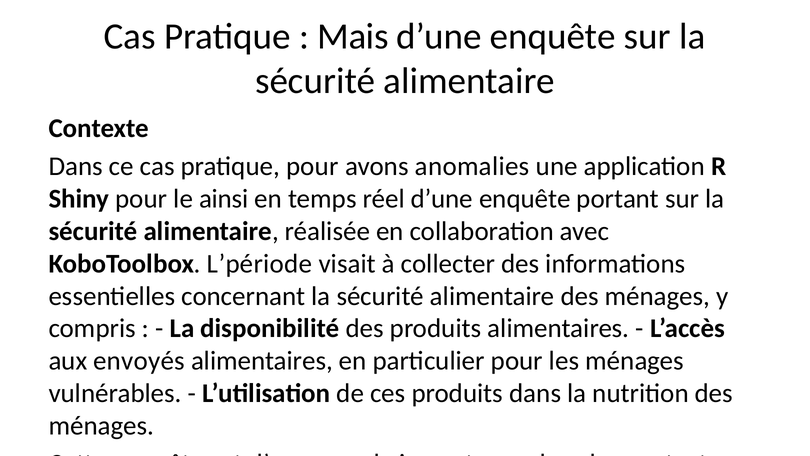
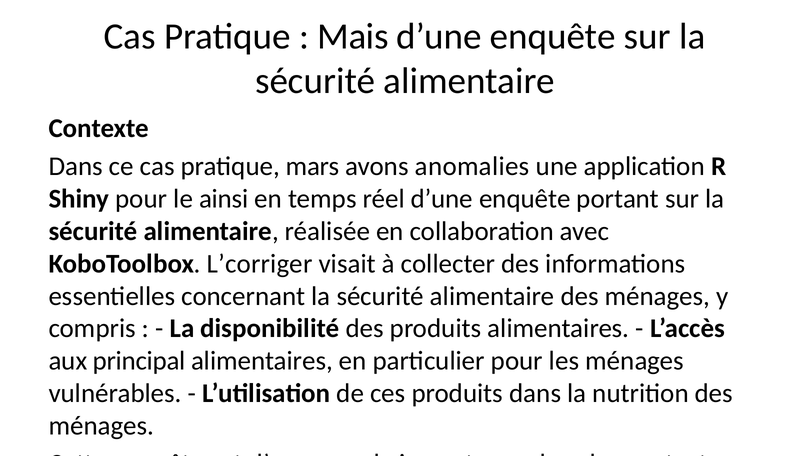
pratique pour: pour -> mars
L’période: L’période -> L’corriger
aux envoyés: envoyés -> principal
